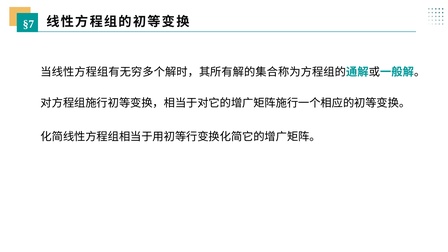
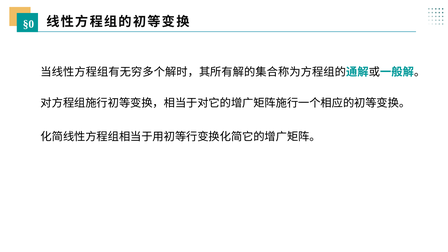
§7: §7 -> §0
